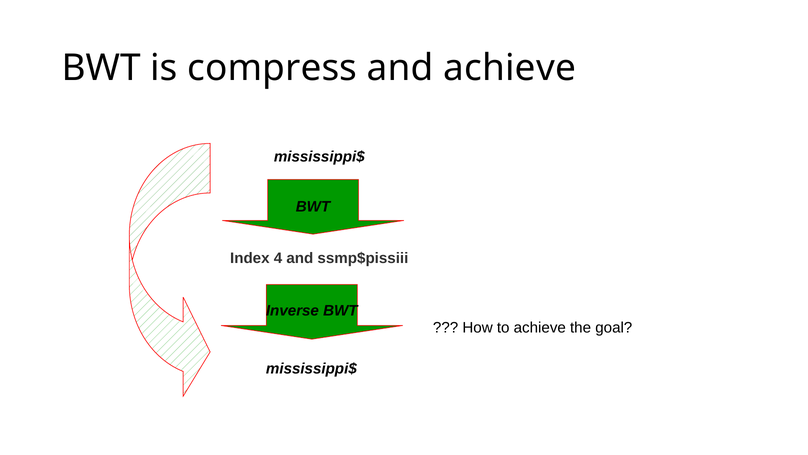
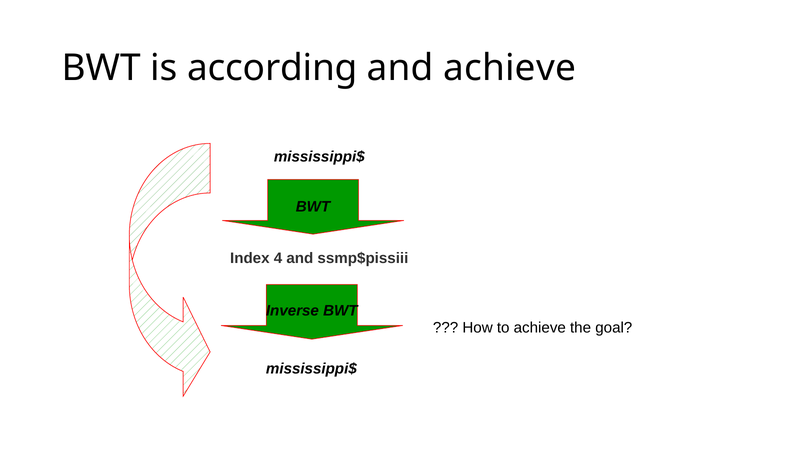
compress: compress -> according
